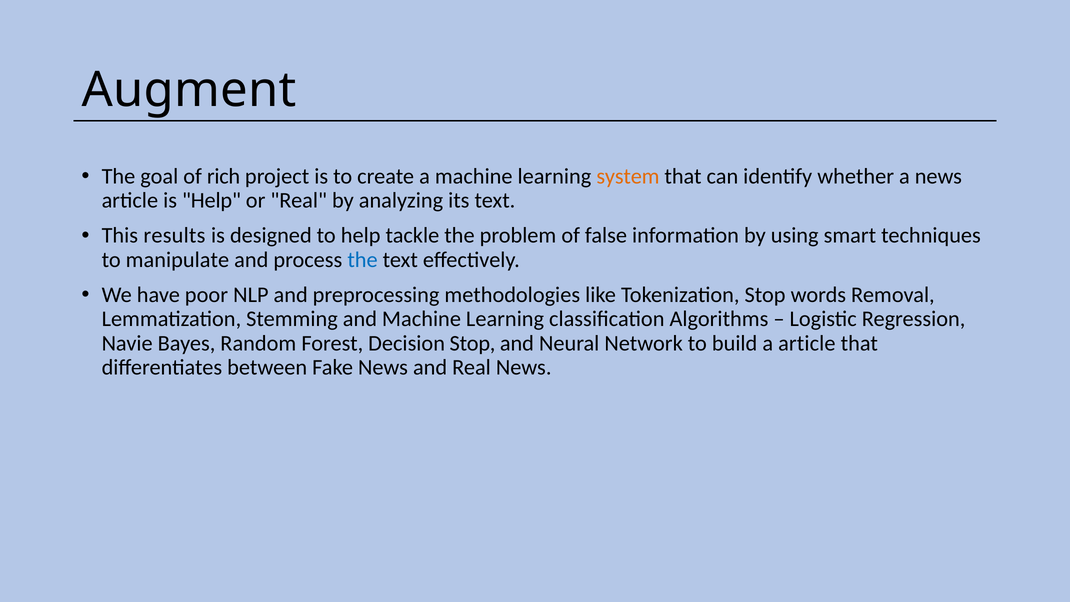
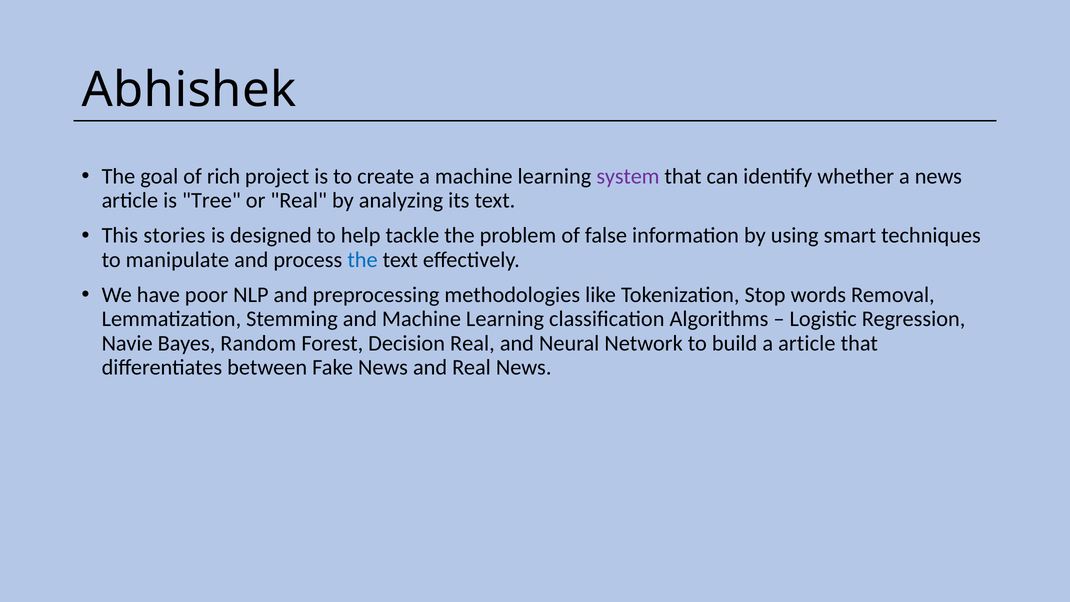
Augment: Augment -> Abhishek
system colour: orange -> purple
is Help: Help -> Tree
results: results -> stories
Decision Stop: Stop -> Real
